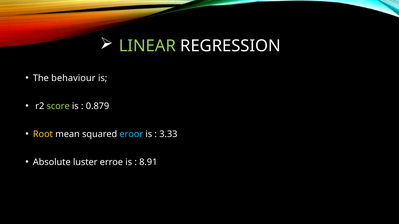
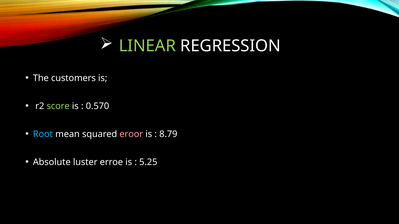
behaviour: behaviour -> customers
0.879: 0.879 -> 0.570
Root colour: yellow -> light blue
eroor colour: light blue -> pink
3.33: 3.33 -> 8.79
8.91: 8.91 -> 5.25
